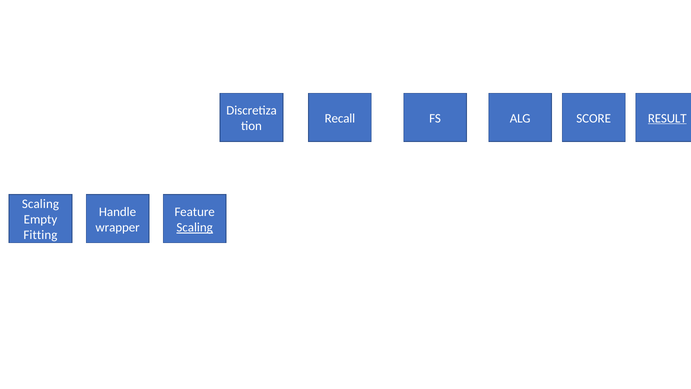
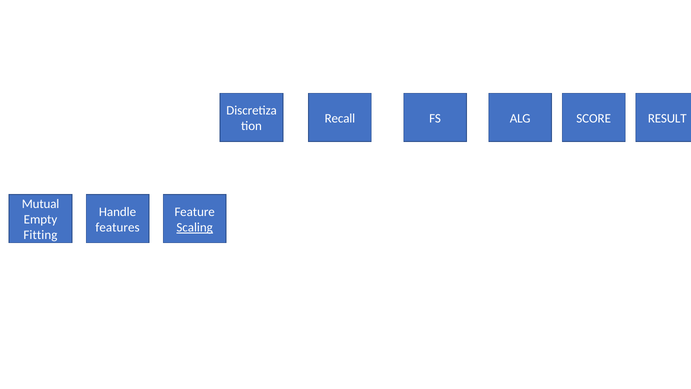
RESULT underline: present -> none
Scaling at (40, 204): Scaling -> Mutual
wrapper: wrapper -> features
